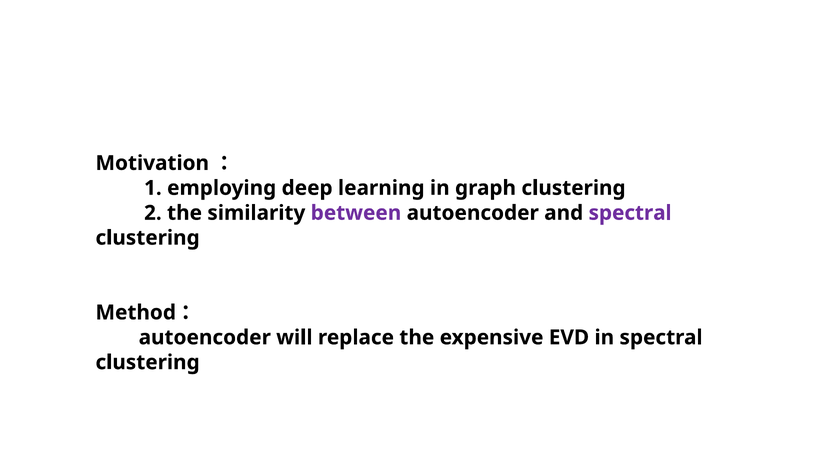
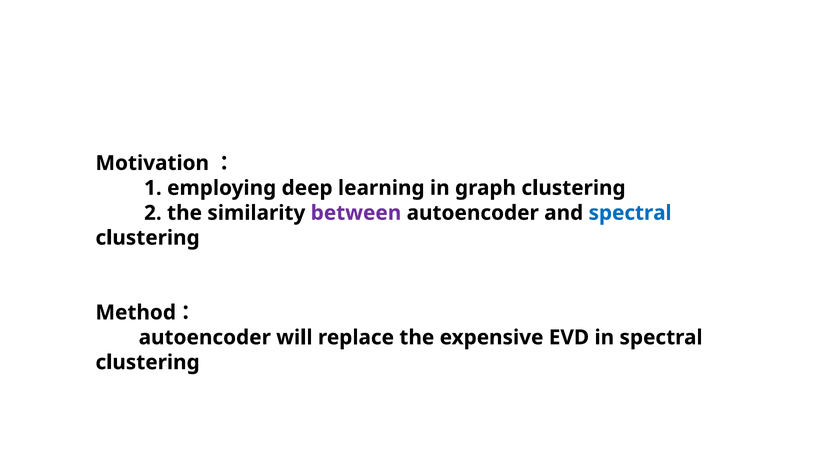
spectral at (630, 213) colour: purple -> blue
